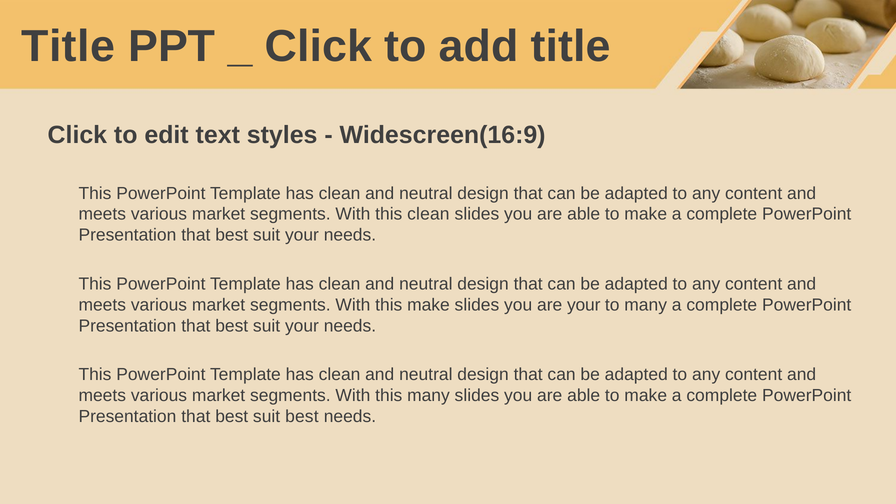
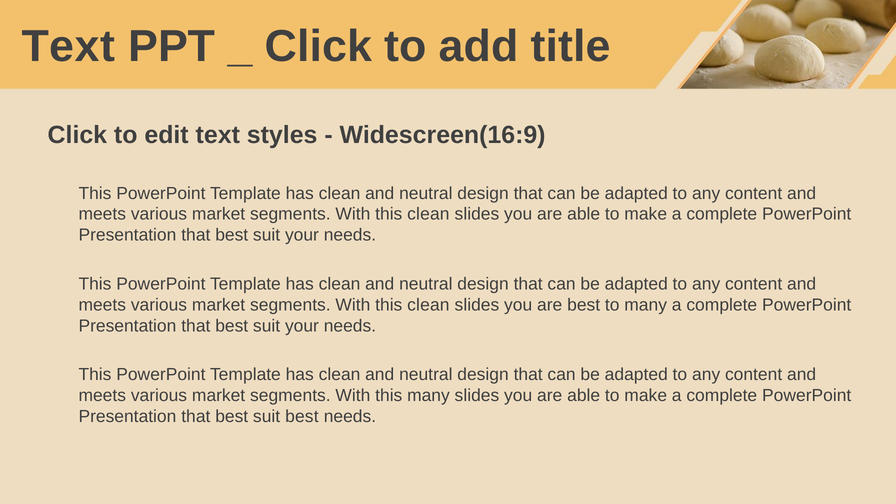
Title at (68, 46): Title -> Text
make at (428, 305): make -> clean
are your: your -> best
